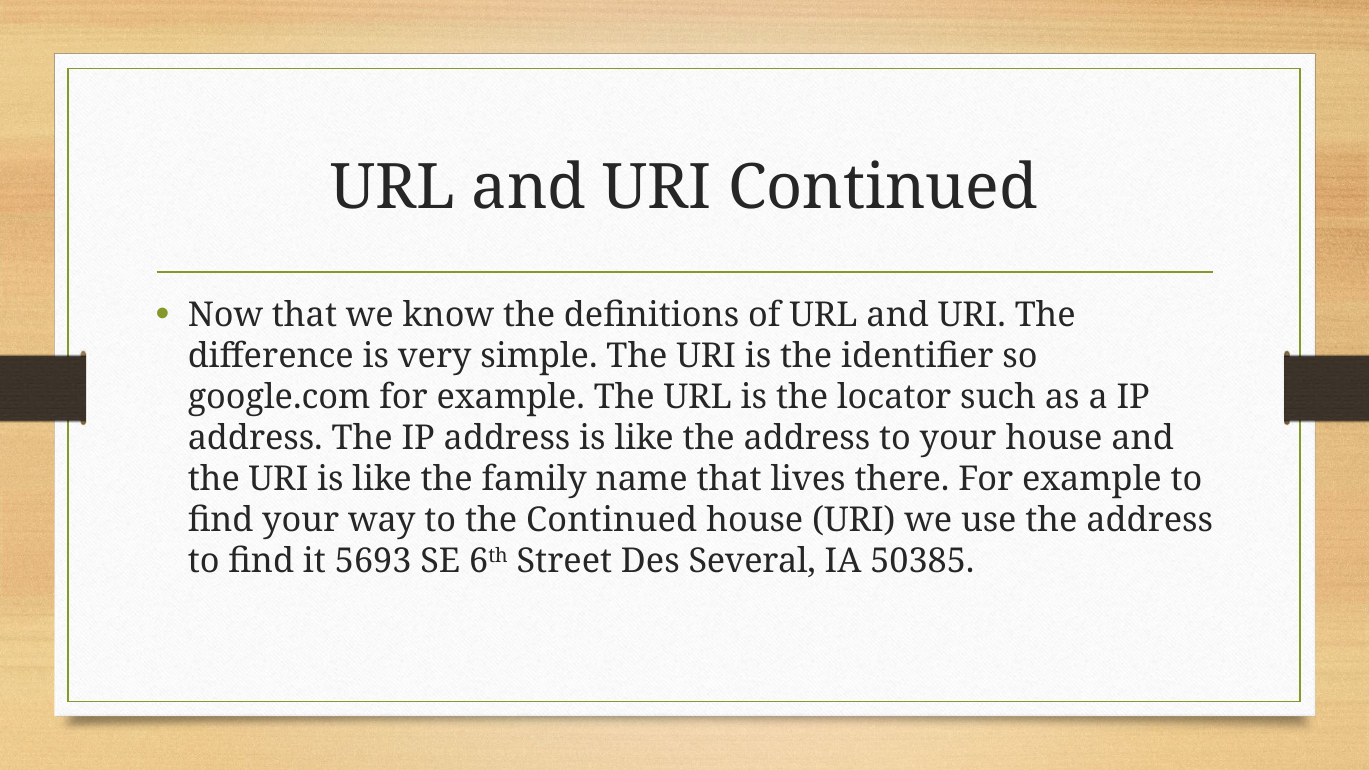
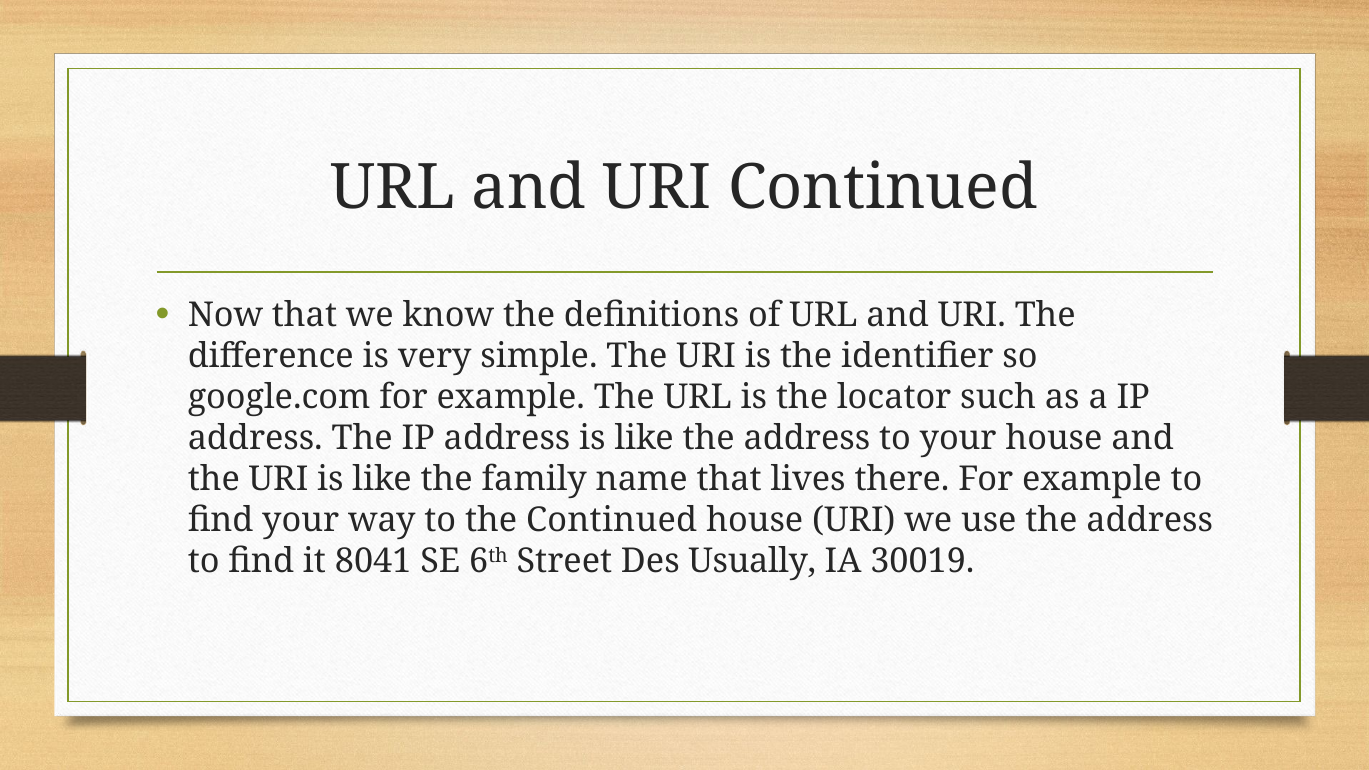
5693: 5693 -> 8041
Several: Several -> Usually
50385: 50385 -> 30019
